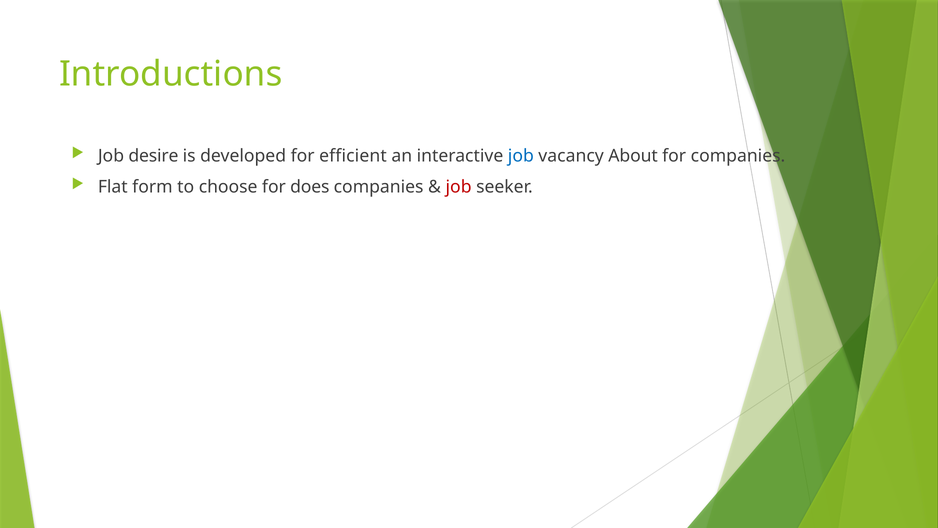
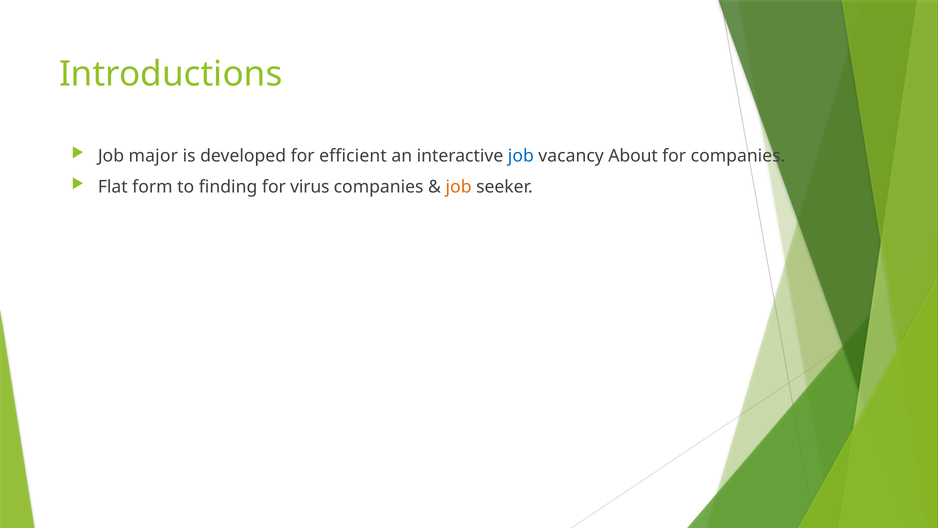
desire: desire -> major
choose: choose -> finding
does: does -> virus
job at (459, 187) colour: red -> orange
